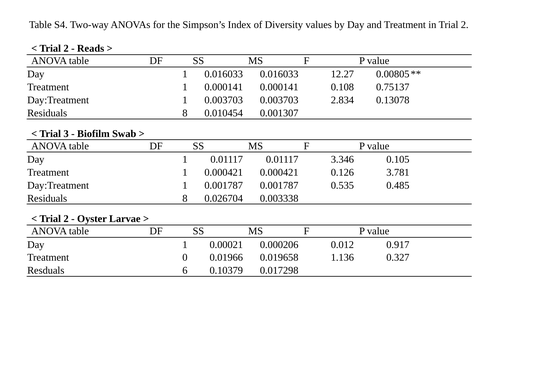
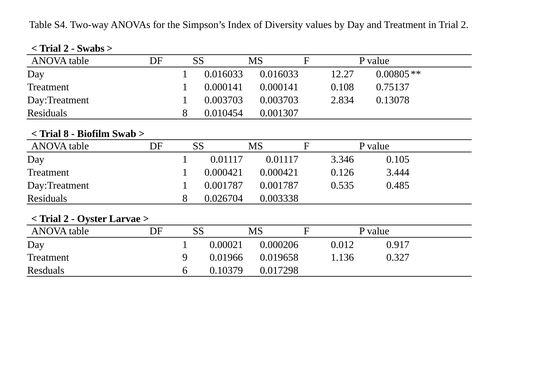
Reads: Reads -> Swabs
Trial 3: 3 -> 8
3.781: 3.781 -> 3.444
0: 0 -> 9
